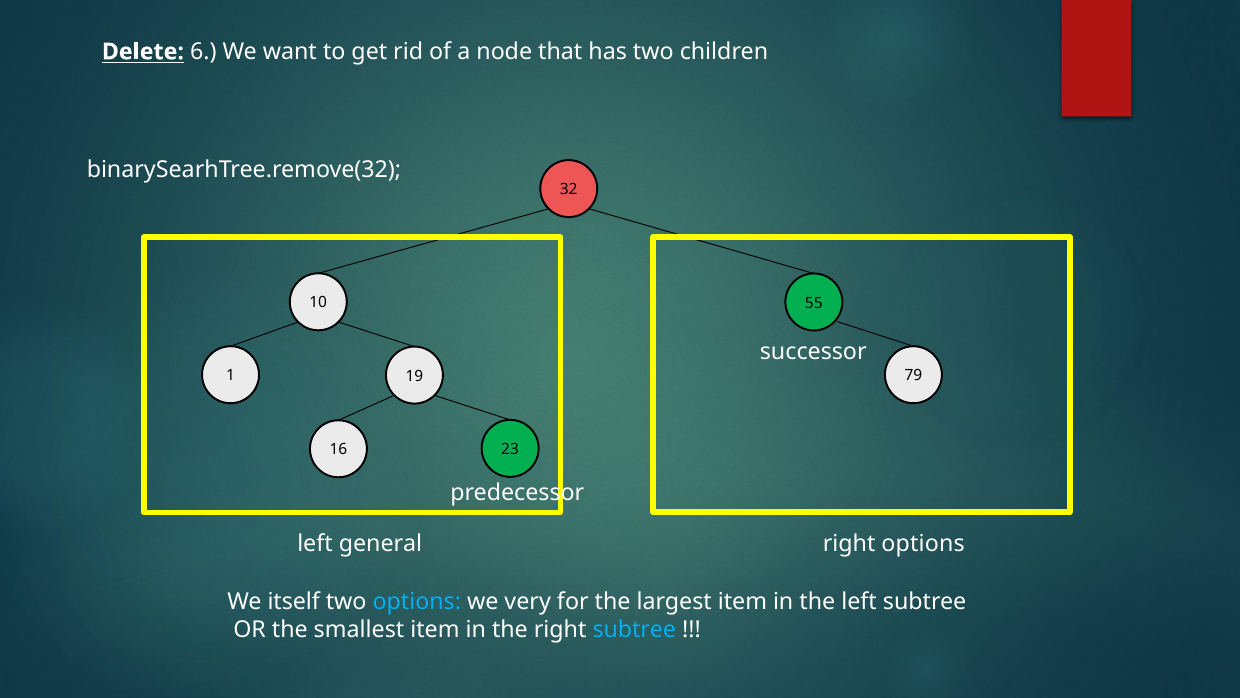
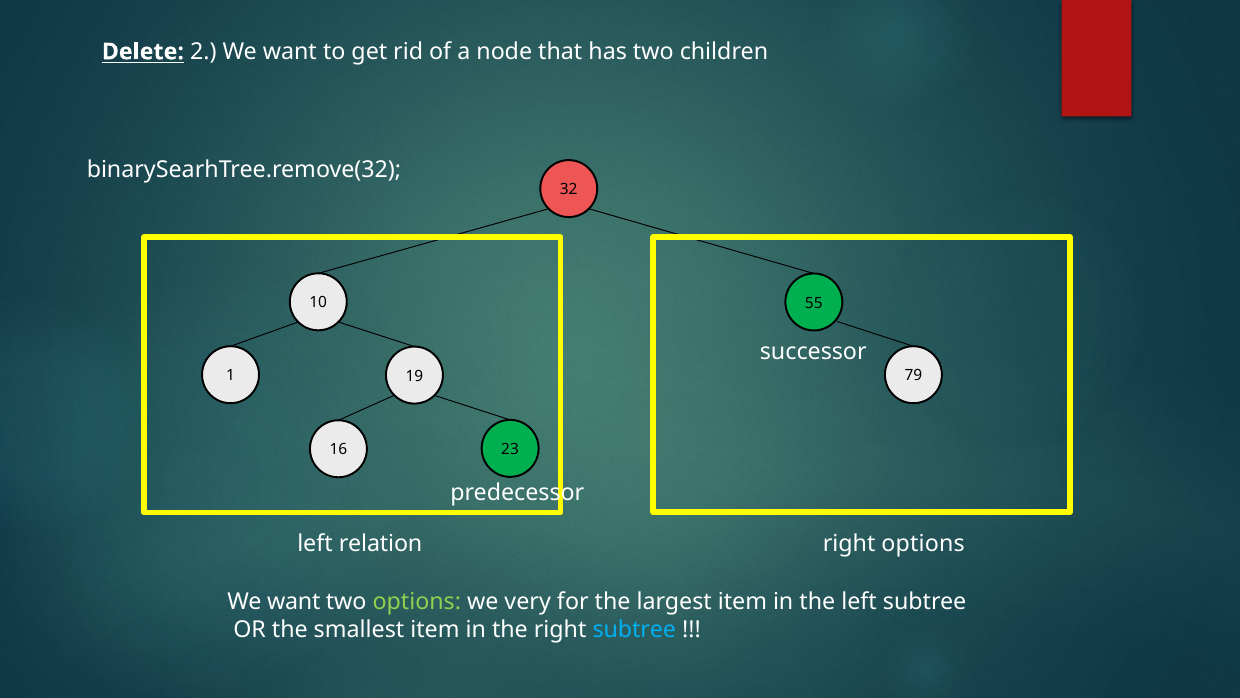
6: 6 -> 2
general: general -> relation
itself at (294, 601): itself -> want
options at (417, 601) colour: light blue -> light green
